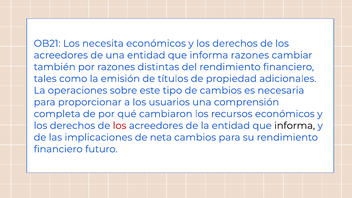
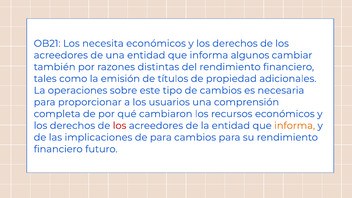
informa razones: razones -> algunos
informa at (295, 126) colour: black -> orange
de neta: neta -> para
